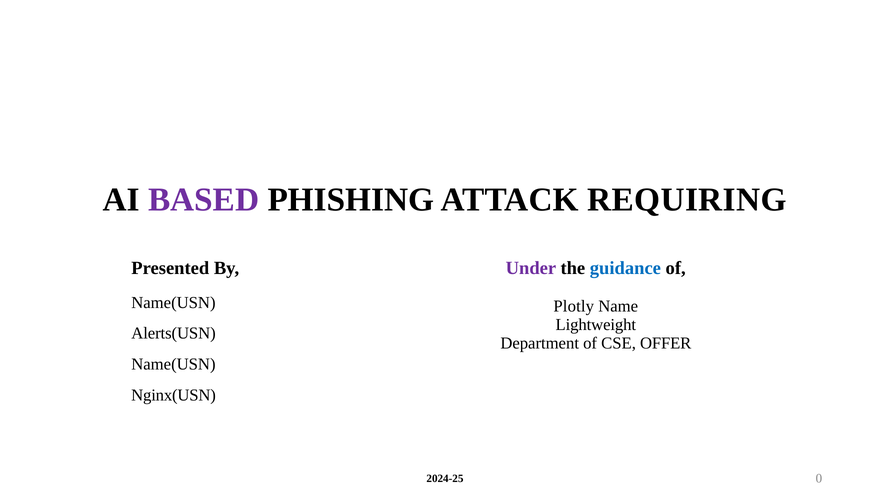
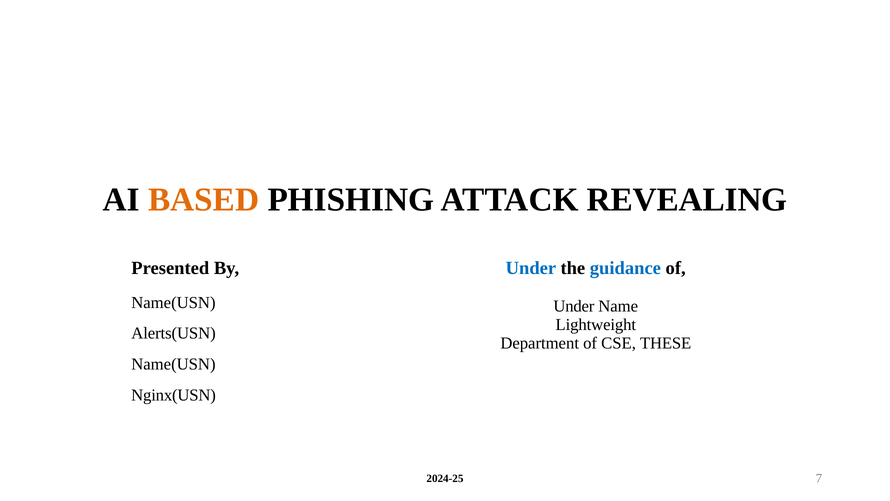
BASED colour: purple -> orange
REQUIRING: REQUIRING -> REVEALING
Under at (531, 268) colour: purple -> blue
Plotly at (574, 306): Plotly -> Under
OFFER: OFFER -> THESE
0: 0 -> 7
